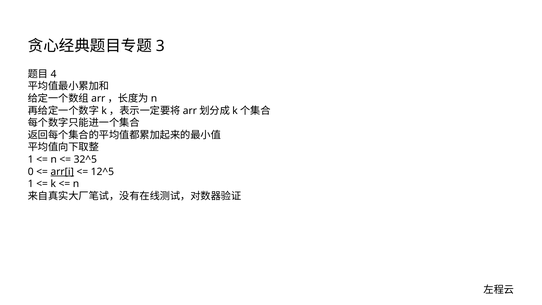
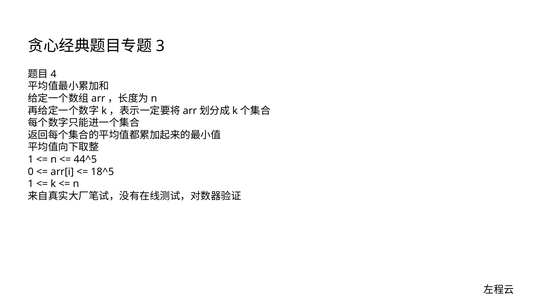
32^5: 32^5 -> 44^5
arr[i underline: present -> none
12^5: 12^5 -> 18^5
